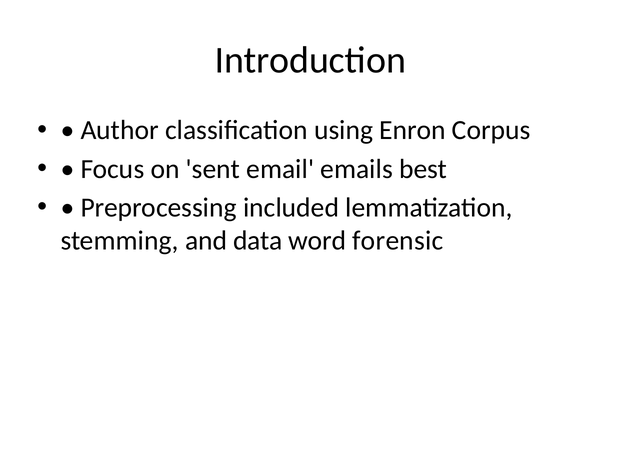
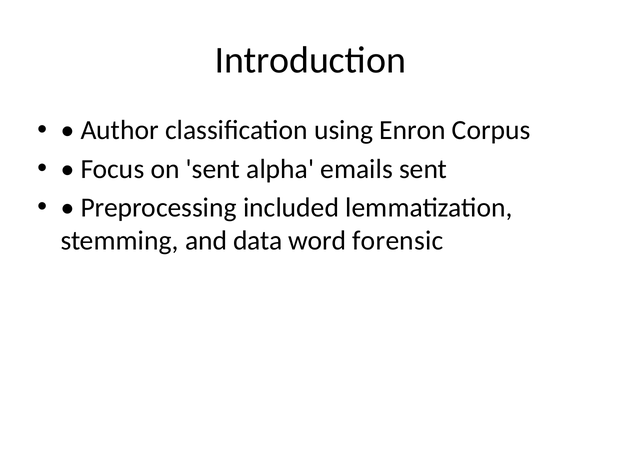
email: email -> alpha
emails best: best -> sent
